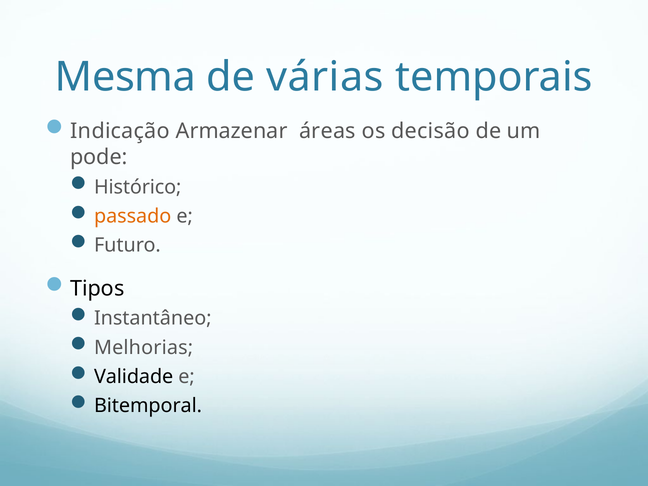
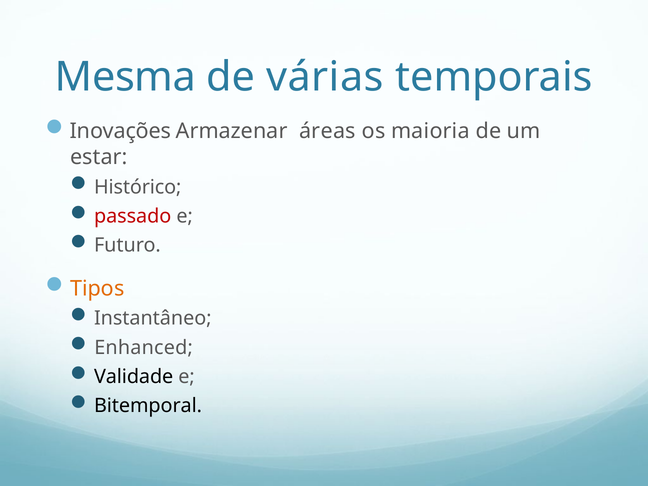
Indicação: Indicação -> Inovações
decisão: decisão -> maioria
pode: pode -> estar
passado colour: orange -> red
Tipos colour: black -> orange
Melhorias: Melhorias -> Enhanced
